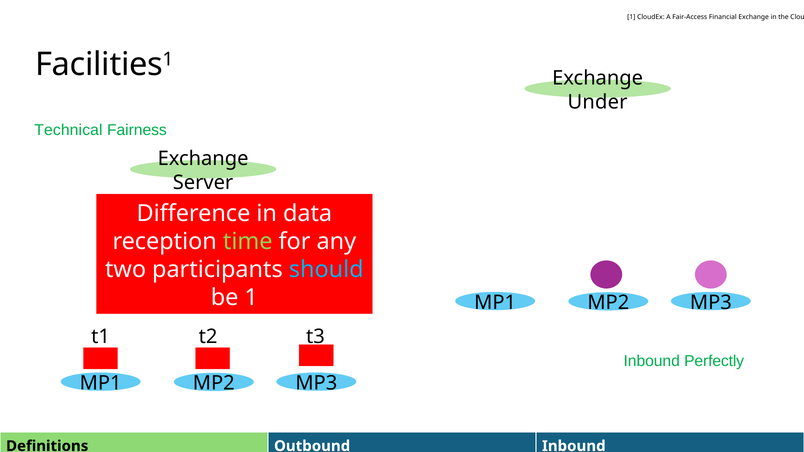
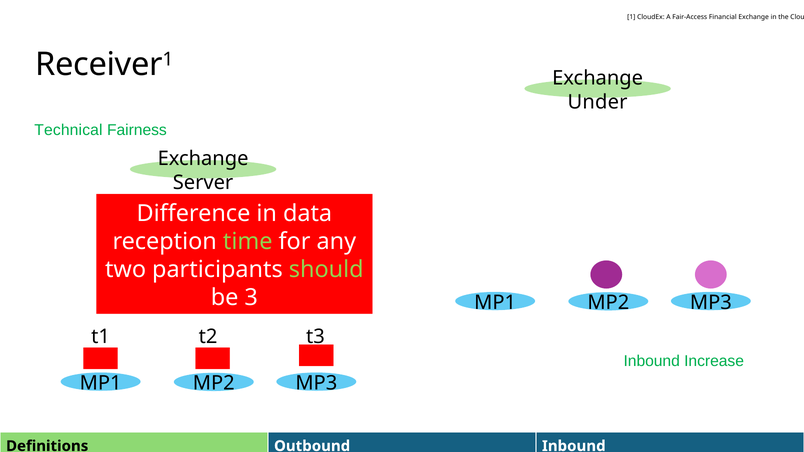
Facilities: Facilities -> Receiver
should colour: light blue -> light green
be 1: 1 -> 3
Perfectly: Perfectly -> Increase
